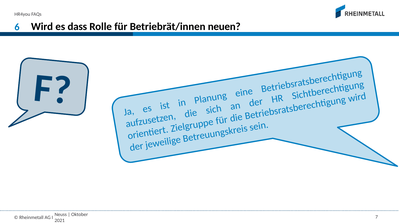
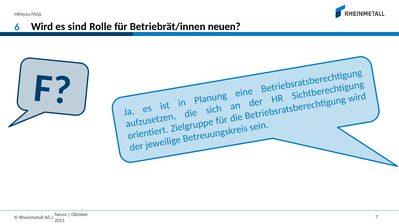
dass: dass -> sind
